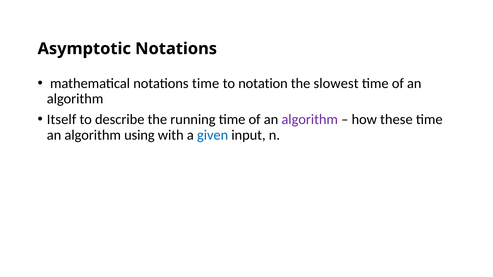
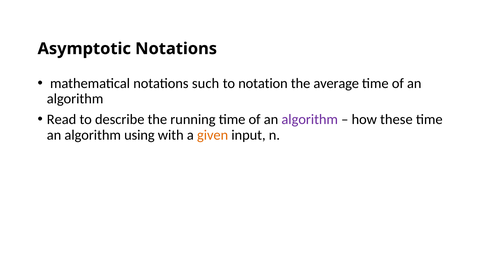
notations time: time -> such
slowest: slowest -> average
Itself: Itself -> Read
given colour: blue -> orange
